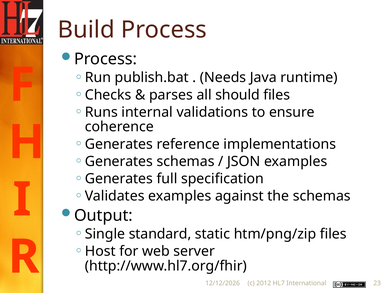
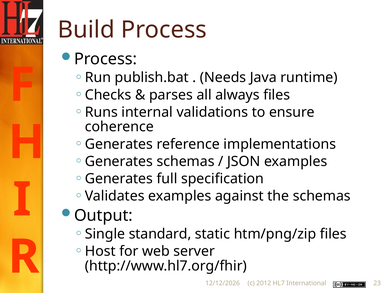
should: should -> always
